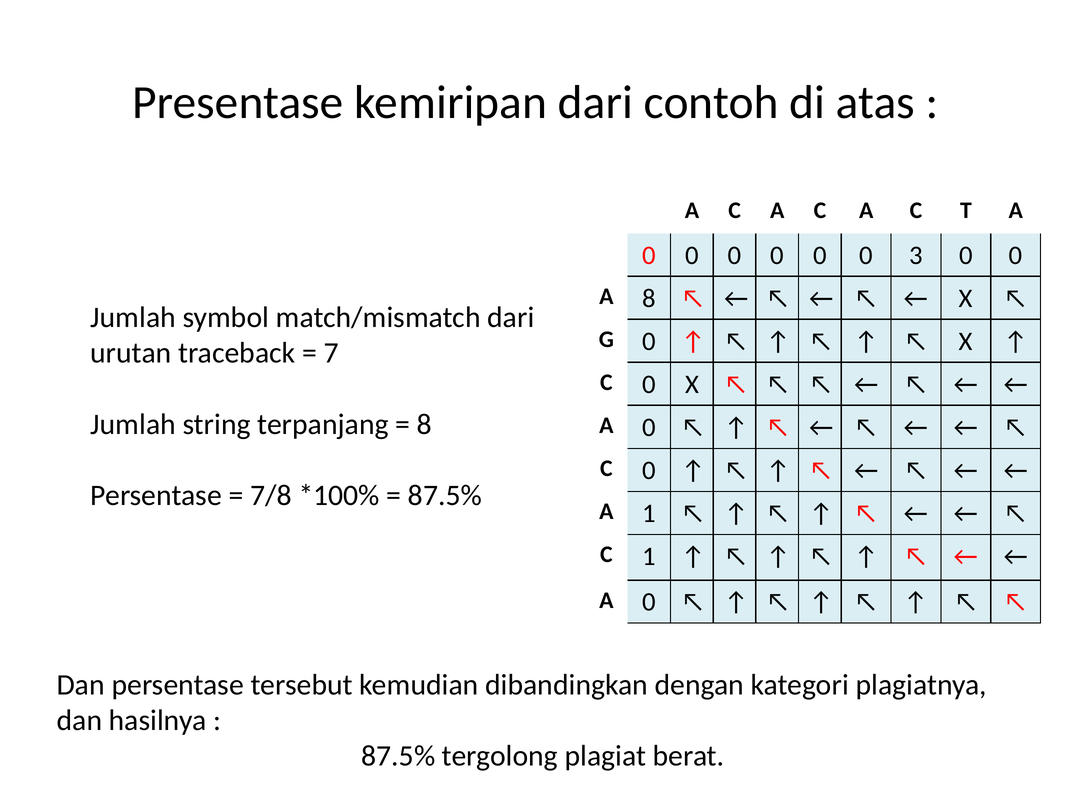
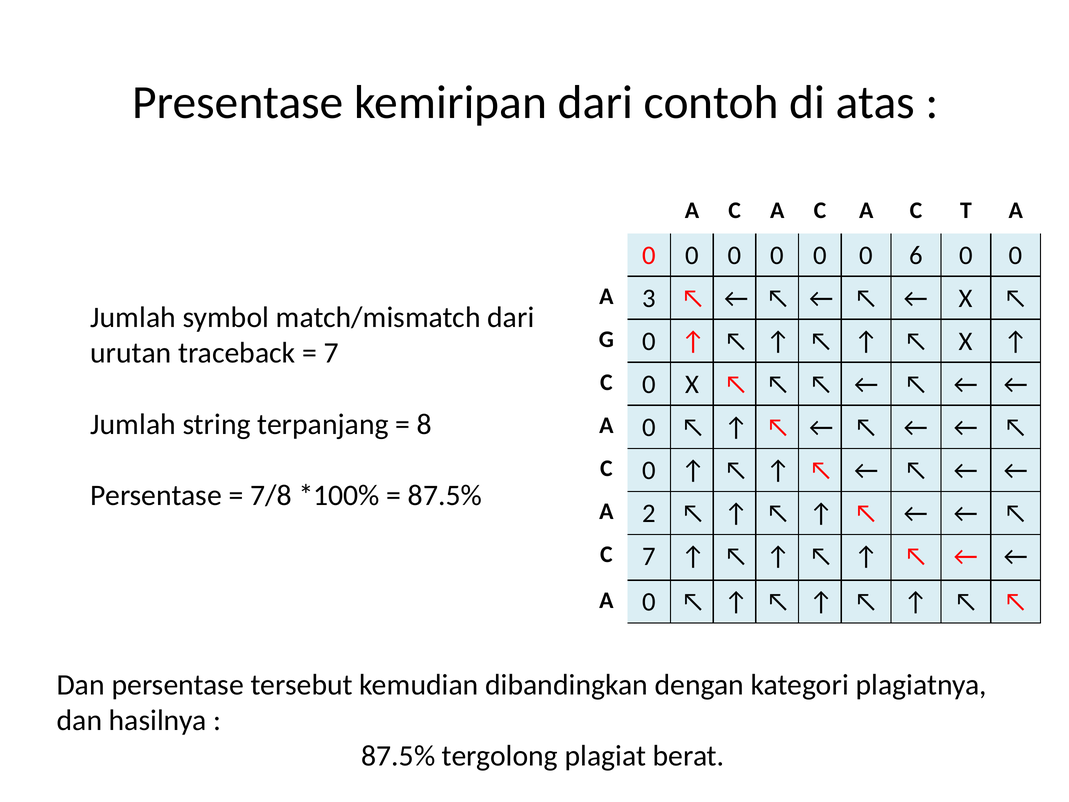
3: 3 -> 6
A 8: 8 -> 3
A 1: 1 -> 2
C 1: 1 -> 7
